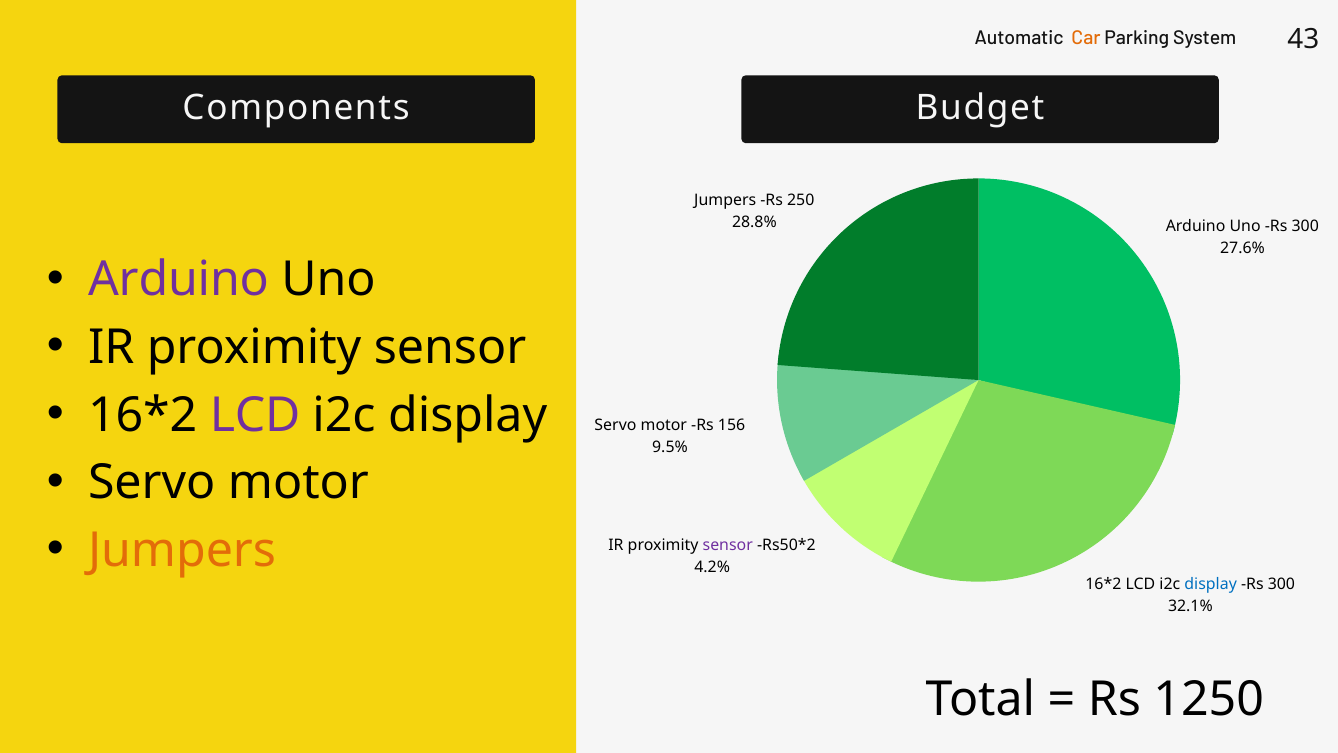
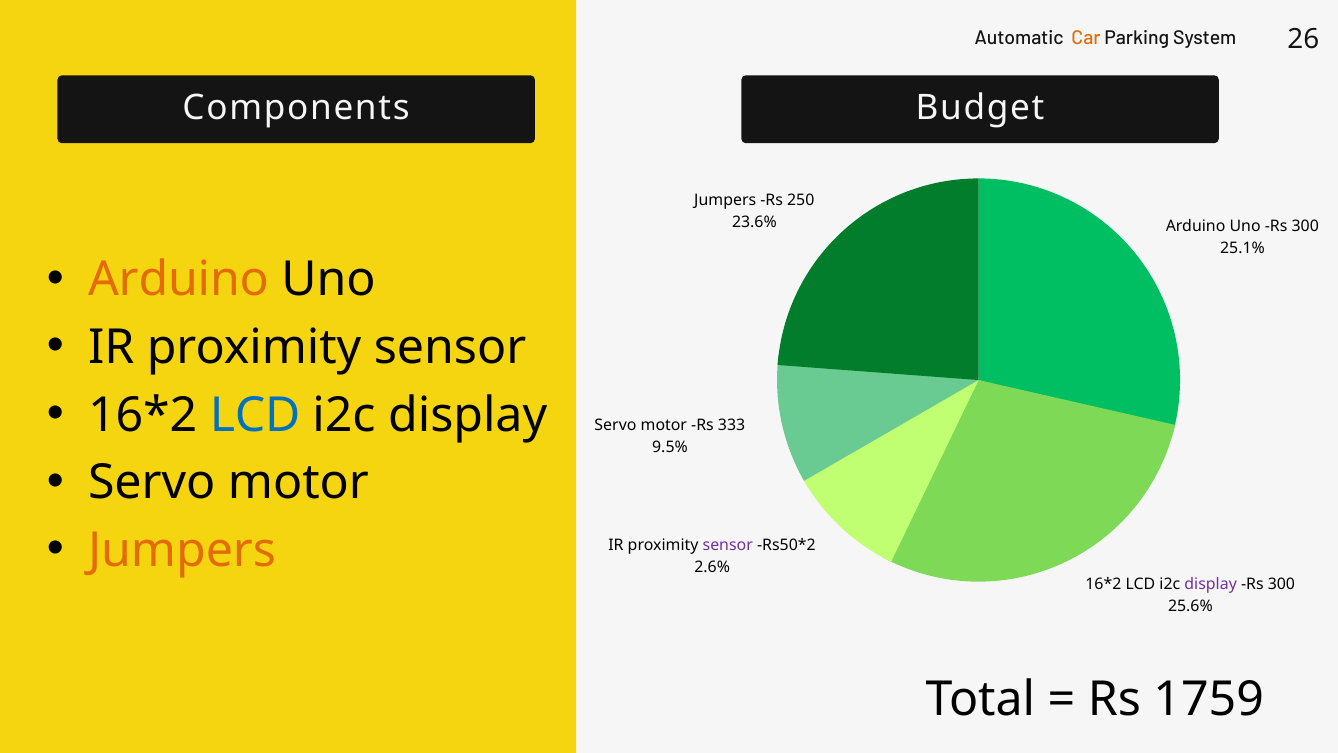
43: 43 -> 26
28.8%: 28.8% -> 23.6%
27.6%: 27.6% -> 25.1%
Arduino at (178, 280) colour: purple -> orange
LCD at (255, 415) colour: purple -> blue
156: 156 -> 333
4.2%: 4.2% -> 2.6%
display at (1211, 584) colour: blue -> purple
32.1%: 32.1% -> 25.6%
1250: 1250 -> 1759
